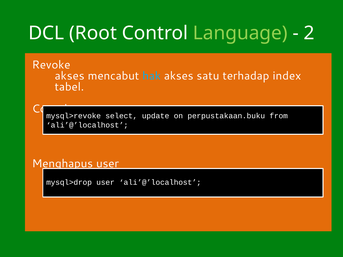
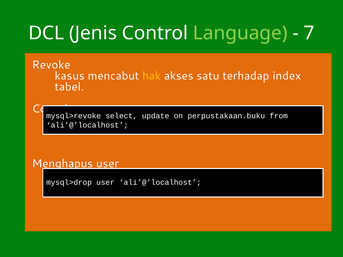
Root: Root -> Jenis
2 at (309, 33): 2 -> 7
akses at (70, 76): akses -> kasus
hak colour: light blue -> yellow
